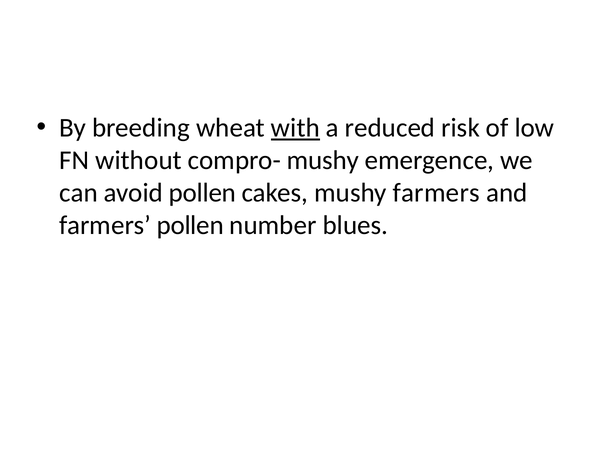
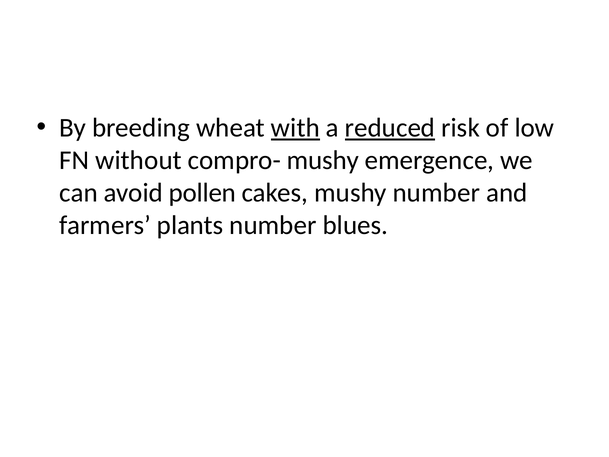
reduced underline: none -> present
mushy farmers: farmers -> number
farmers pollen: pollen -> plants
